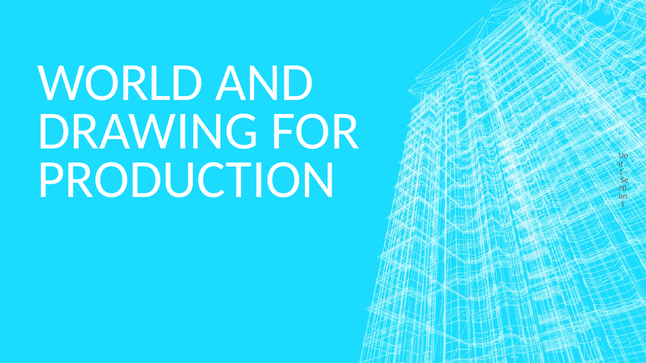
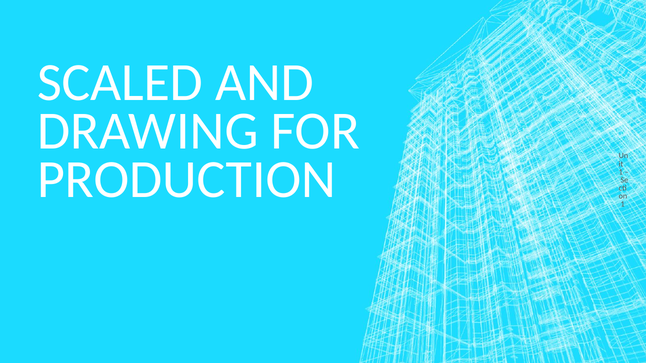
WORLD: WORLD -> SCALED
